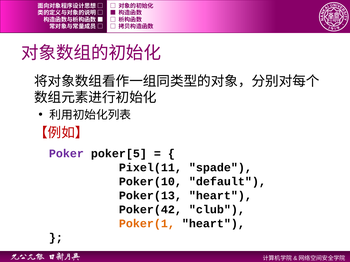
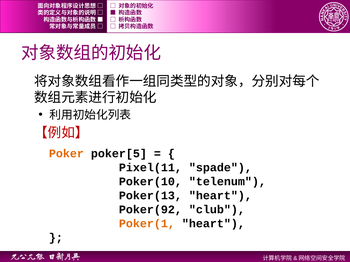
Poker colour: purple -> orange
default: default -> telenum
Poker(42: Poker(42 -> Poker(92
